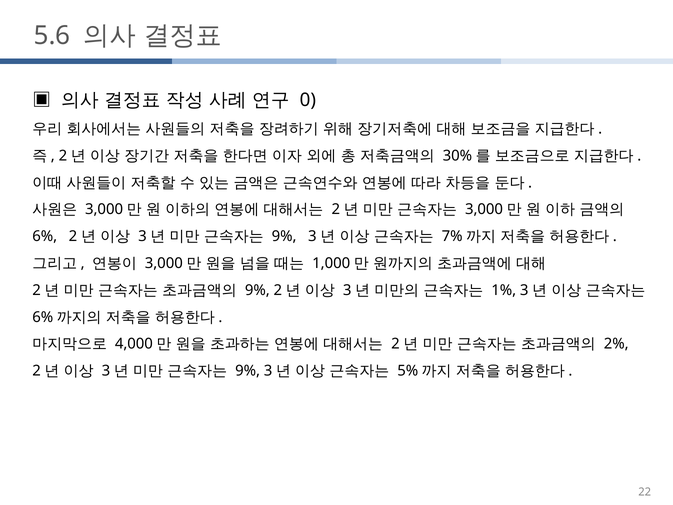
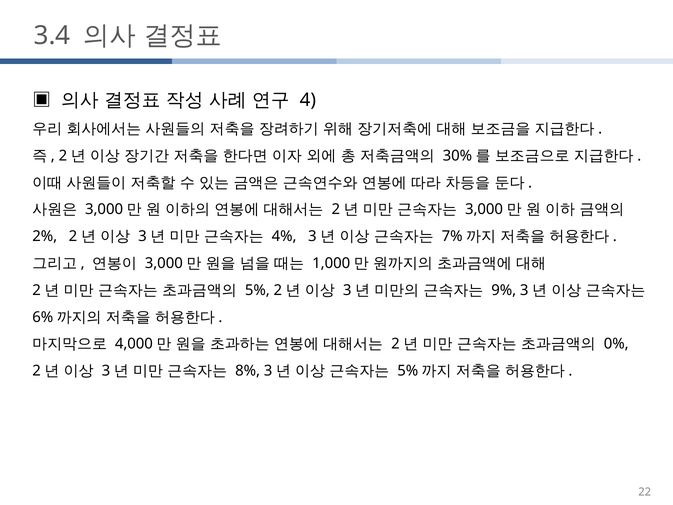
5.6: 5.6 -> 3.4
0: 0 -> 4
6%: 6% -> 2%
9% at (284, 236): 9% -> 4%
9% at (257, 290): 9% -> 5%
1%: 1% -> 9%
2%: 2% -> 0%
9% at (248, 371): 9% -> 8%
